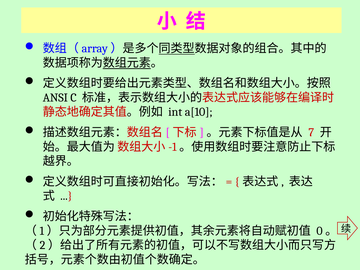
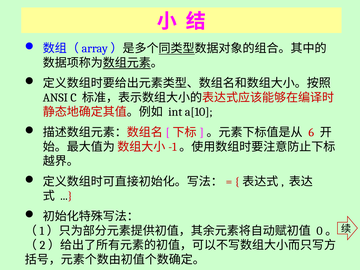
7: 7 -> 6
